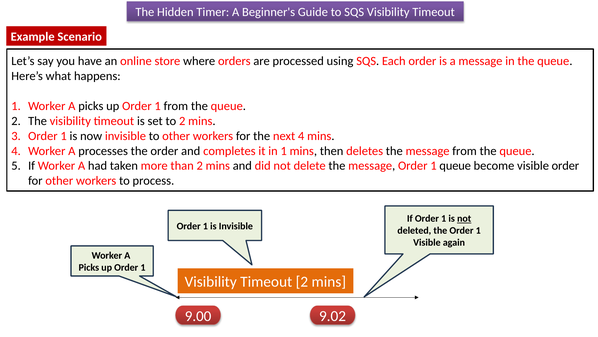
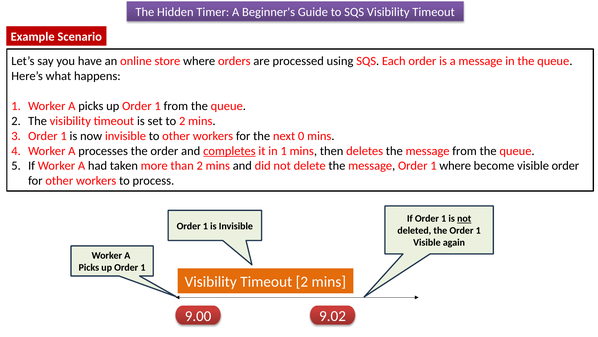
next 4: 4 -> 0
completes underline: none -> present
1 queue: queue -> where
